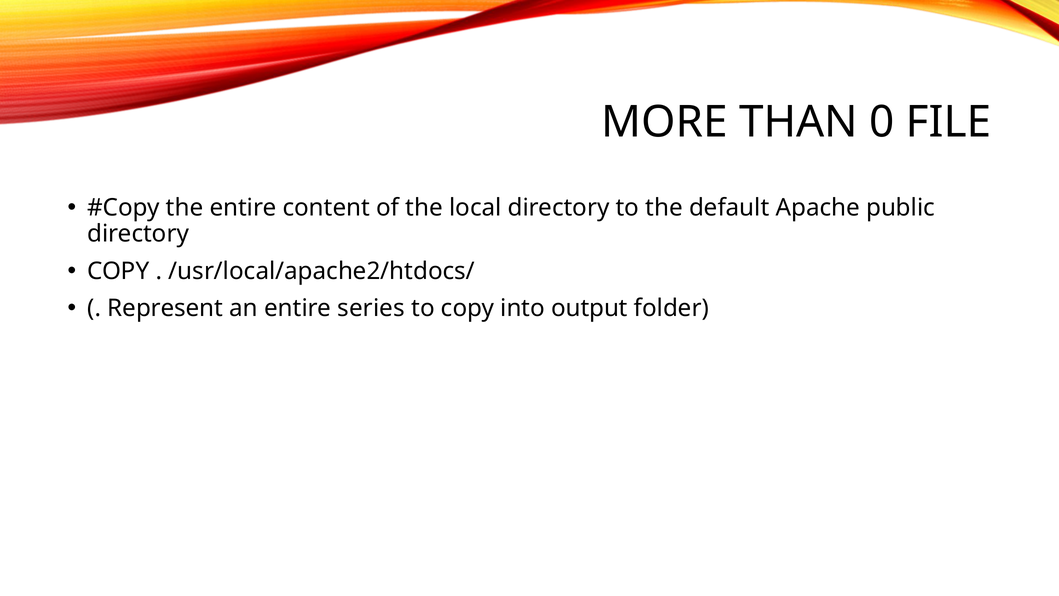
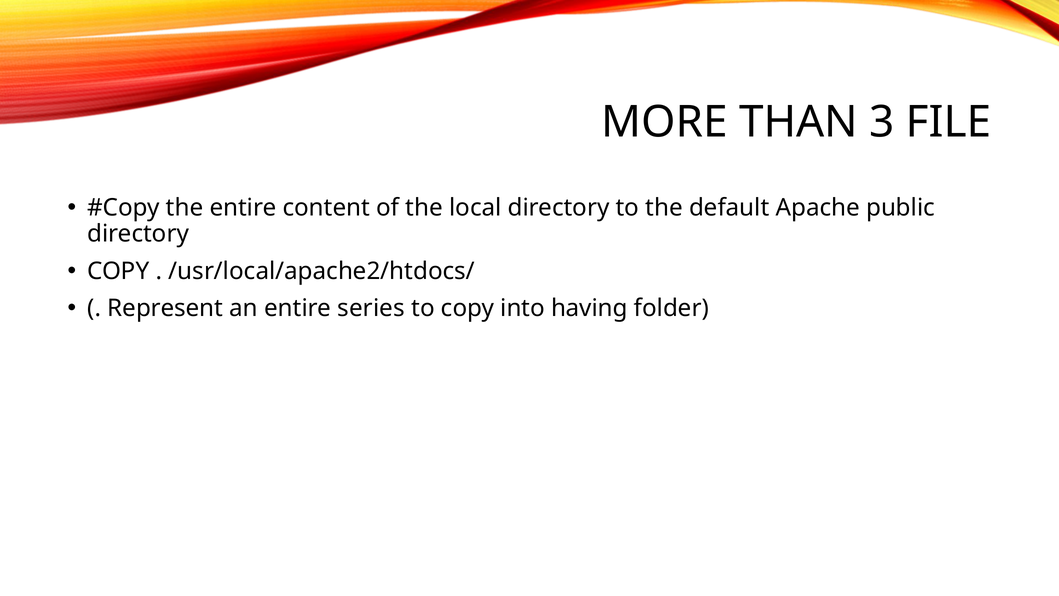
0: 0 -> 3
output: output -> having
